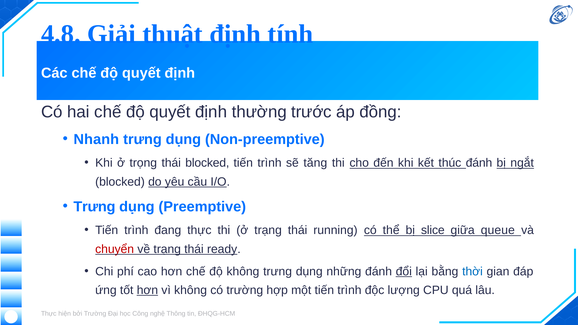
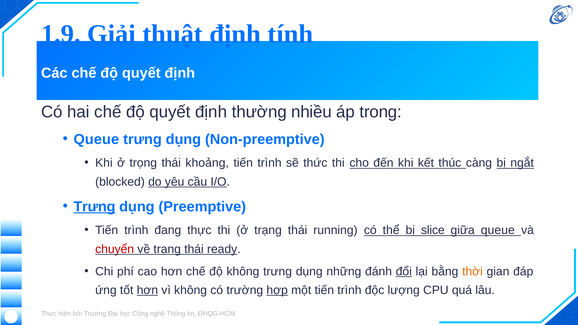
4.8: 4.8 -> 1.9
trước: trước -> nhiều
đồng: đồng -> trong
Nhanh at (96, 139): Nhanh -> Queue
thái blocked: blocked -> khoảng
tăng: tăng -> thức
thúc đánh: đánh -> càng
Trưng at (94, 207) underline: none -> present
thời colour: blue -> orange
hợp underline: none -> present
